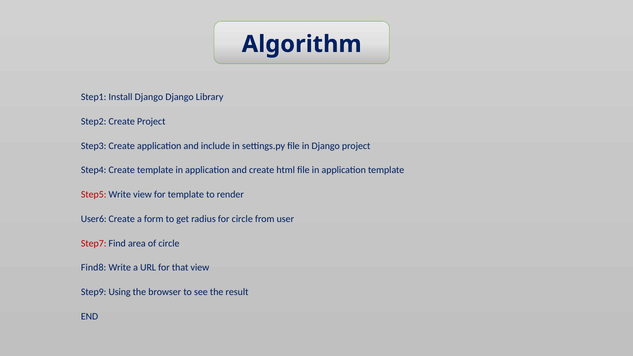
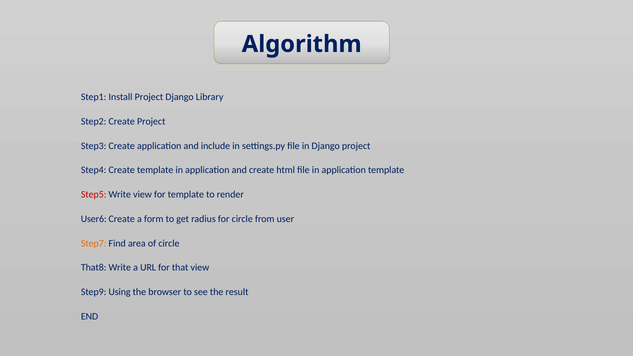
Install Django: Django -> Project
Step7 colour: red -> orange
Find8: Find8 -> That8
